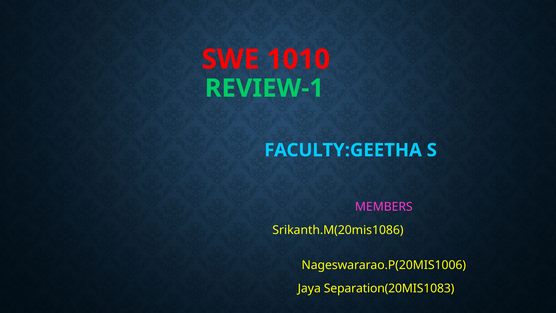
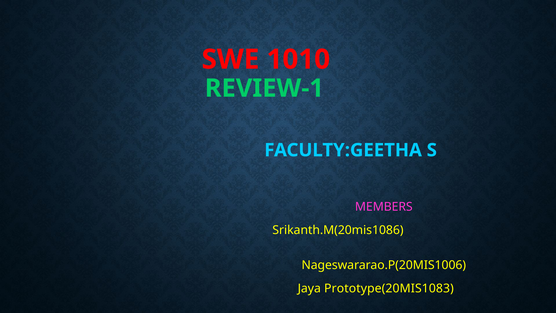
Separation(20MIS1083: Separation(20MIS1083 -> Prototype(20MIS1083
